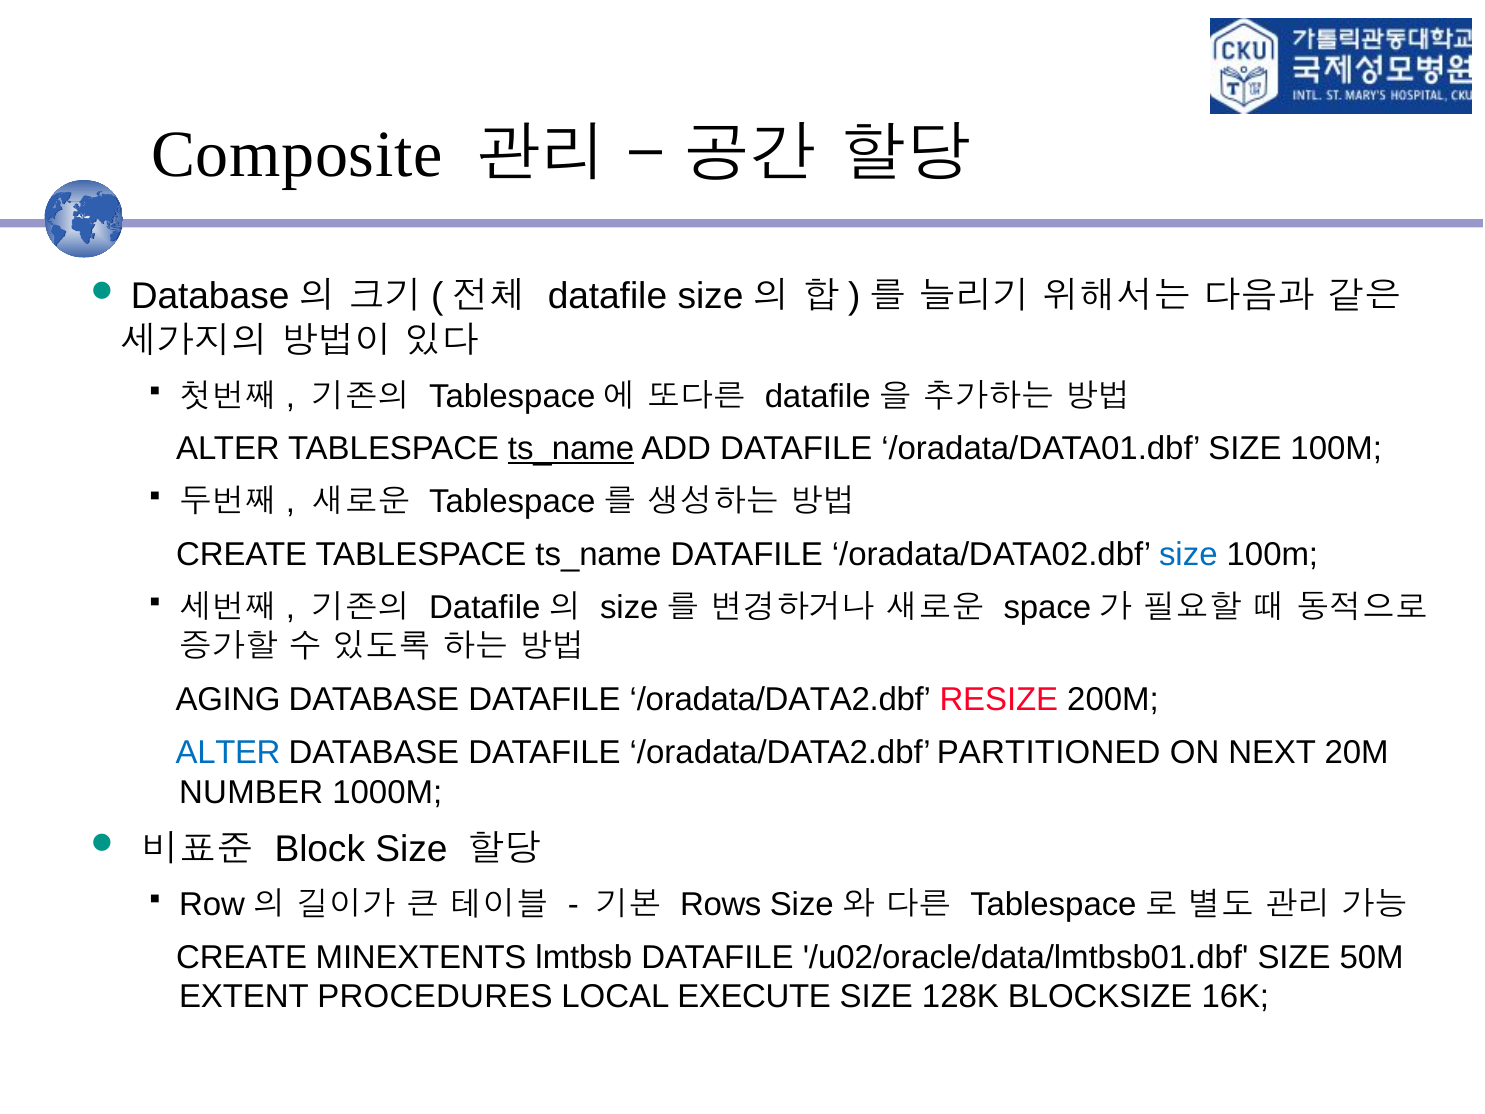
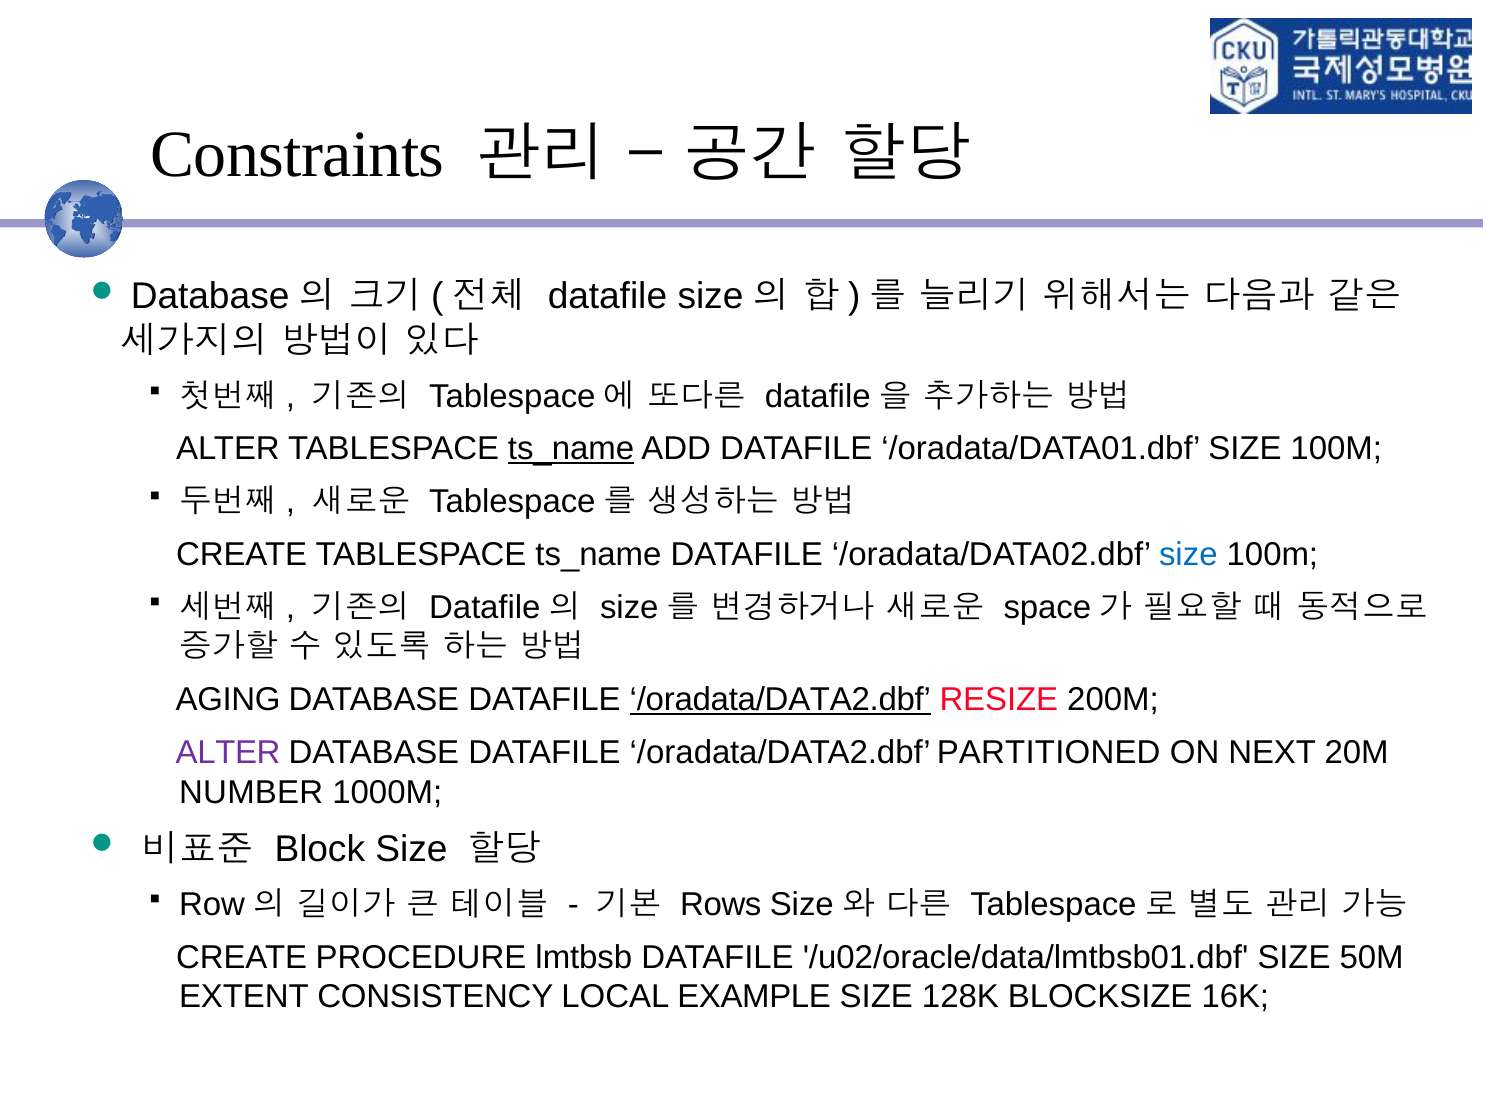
Composite: Composite -> Constraints
/oradata/DATA2.dbf at (780, 700) underline: none -> present
ALTER at (228, 752) colour: blue -> purple
MINEXTENTS: MINEXTENTS -> PROCEDURE
PROCEDURES: PROCEDURES -> CONSISTENCY
EXECUTE: EXECUTE -> EXAMPLE
